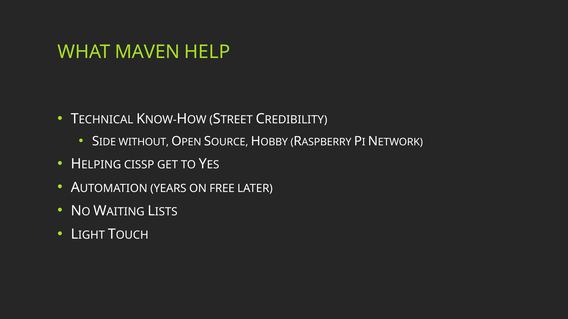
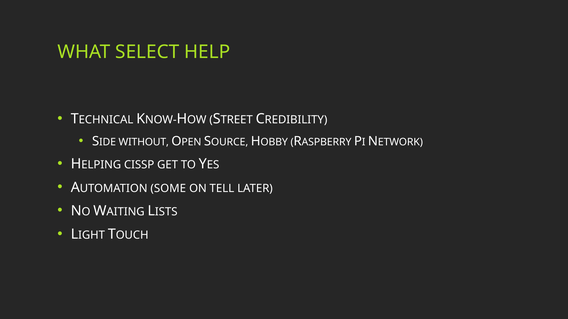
MAVEN: MAVEN -> SELECT
YEARS: YEARS -> SOME
FREE: FREE -> TELL
